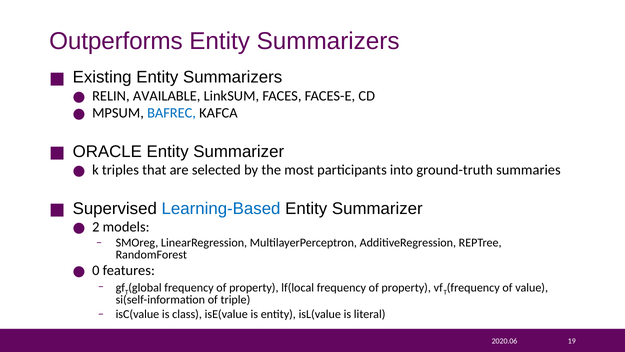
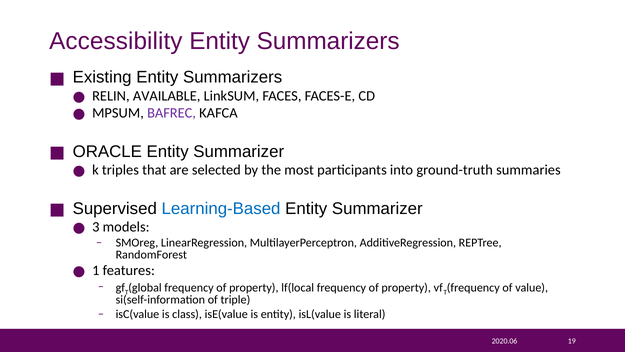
Outperforms: Outperforms -> Accessibility
BAFREC colour: blue -> purple
2: 2 -> 3
0: 0 -> 1
